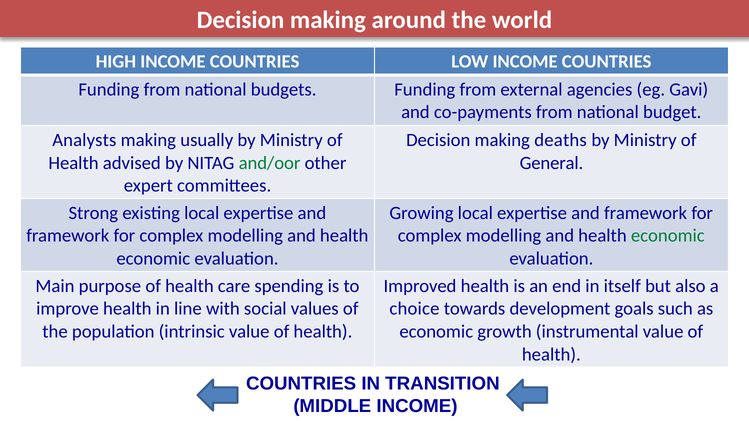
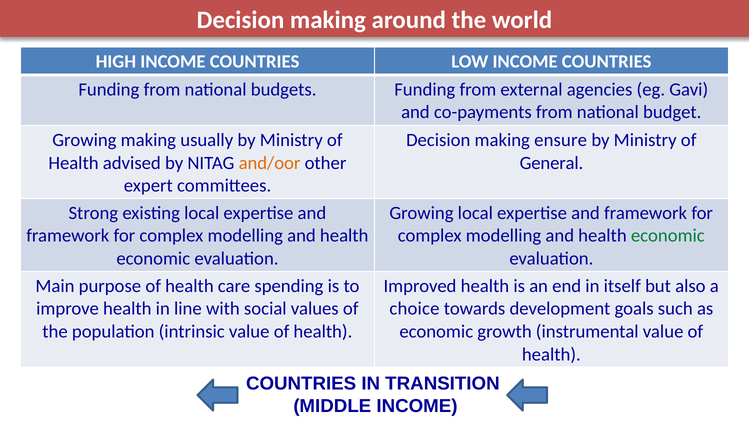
Analysts at (84, 140): Analysts -> Growing
deaths: deaths -> ensure
and/oor colour: green -> orange
